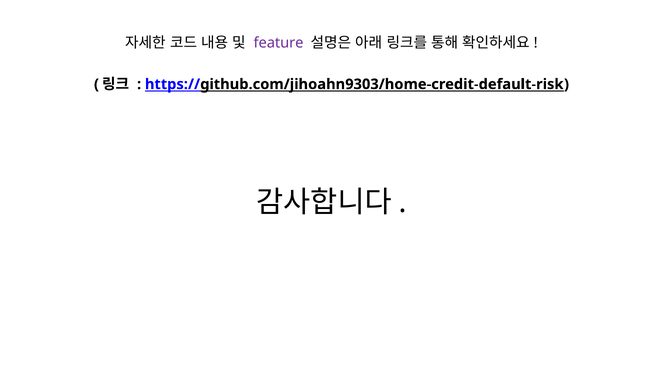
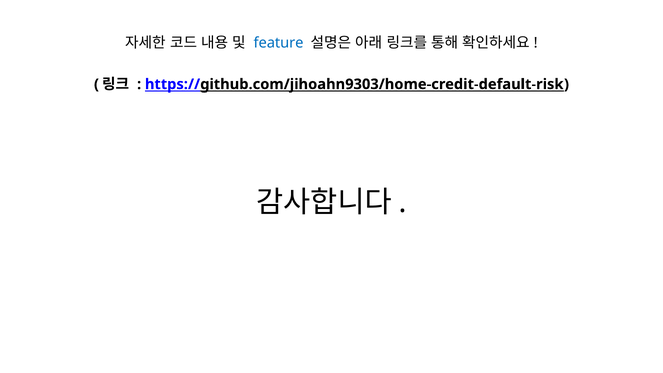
feature colour: purple -> blue
